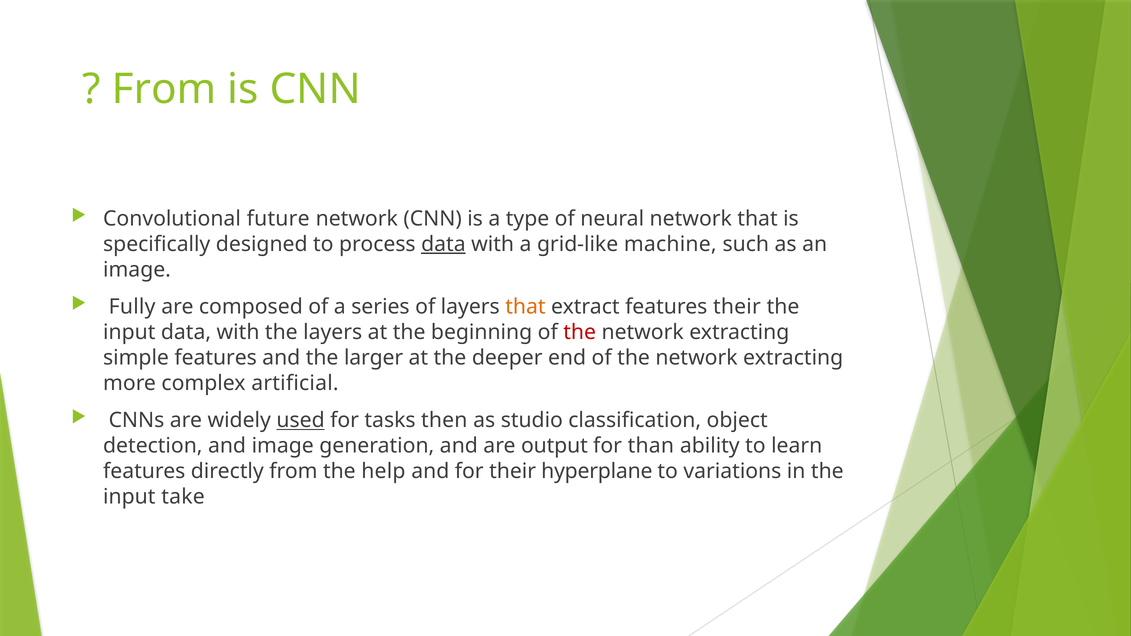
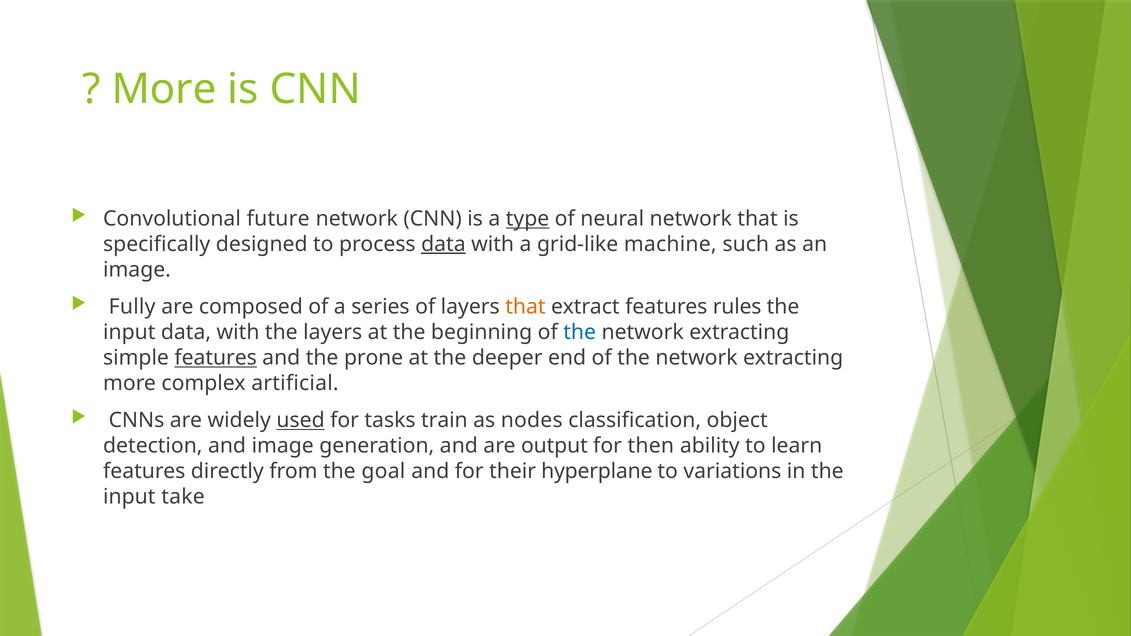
From at (164, 89): From -> More
type underline: none -> present
features their: their -> rules
the at (580, 332) colour: red -> blue
features at (216, 358) underline: none -> present
larger: larger -> prone
then: then -> train
studio: studio -> nodes
than: than -> then
help: help -> goal
